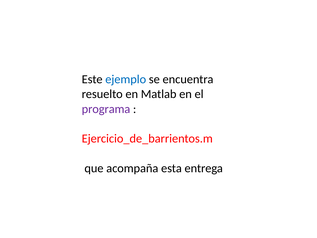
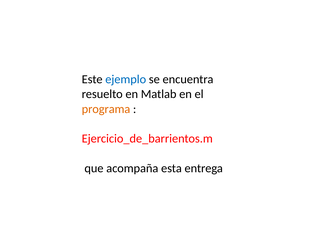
programa colour: purple -> orange
